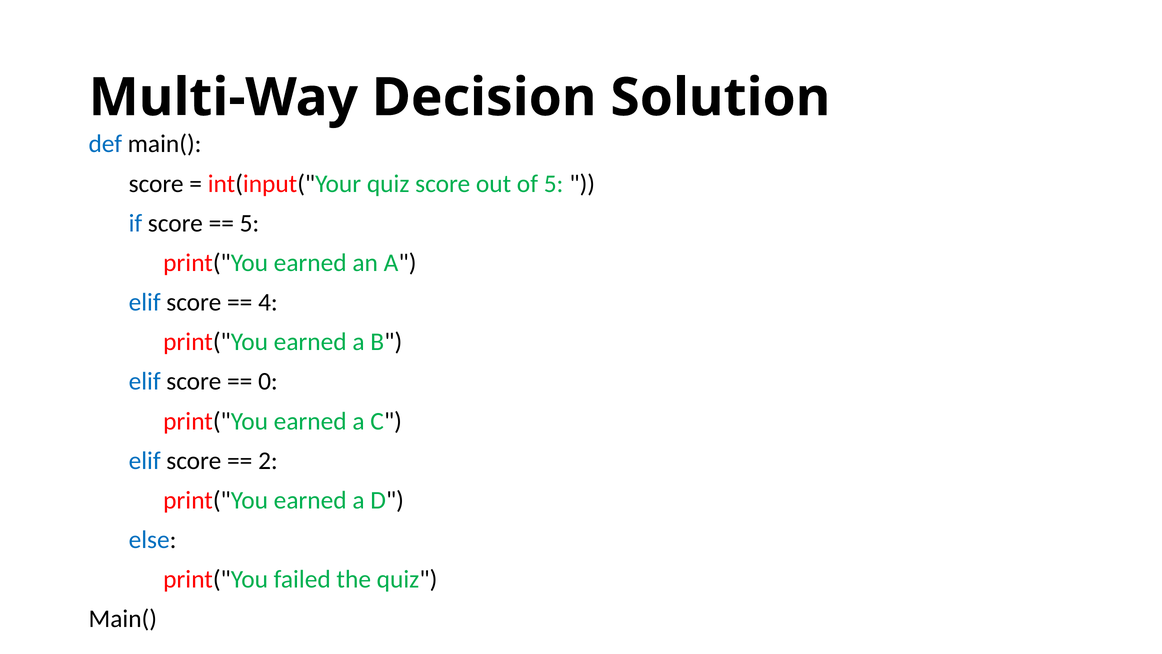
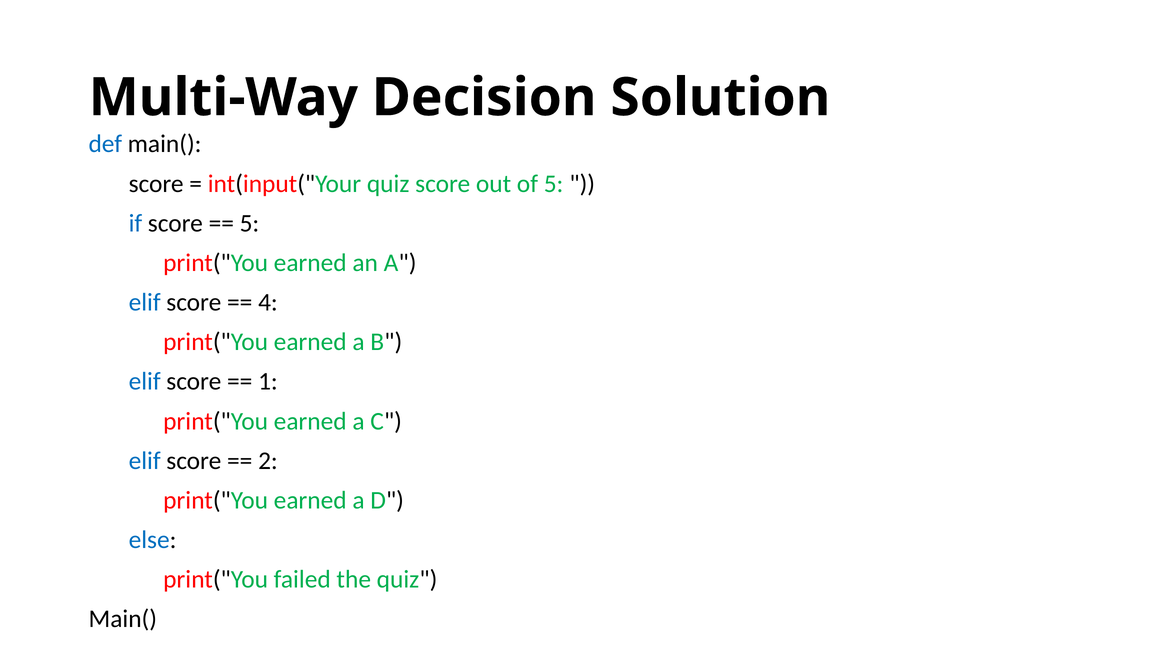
0: 0 -> 1
